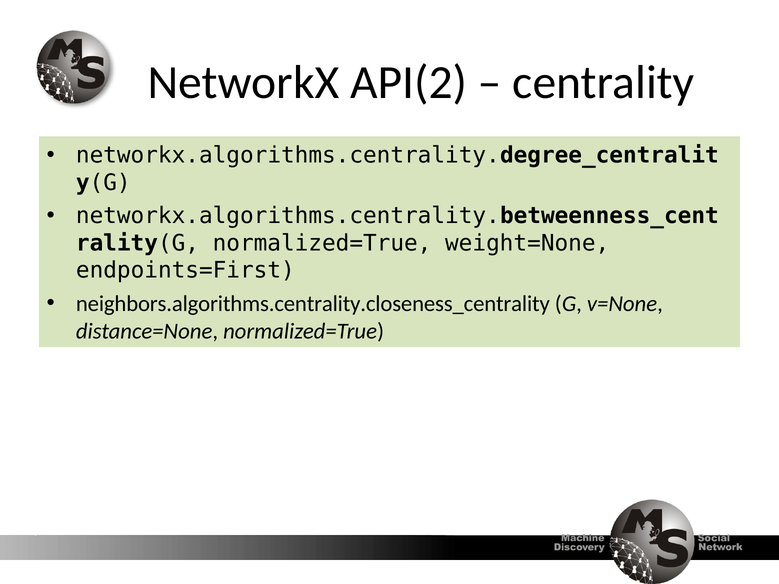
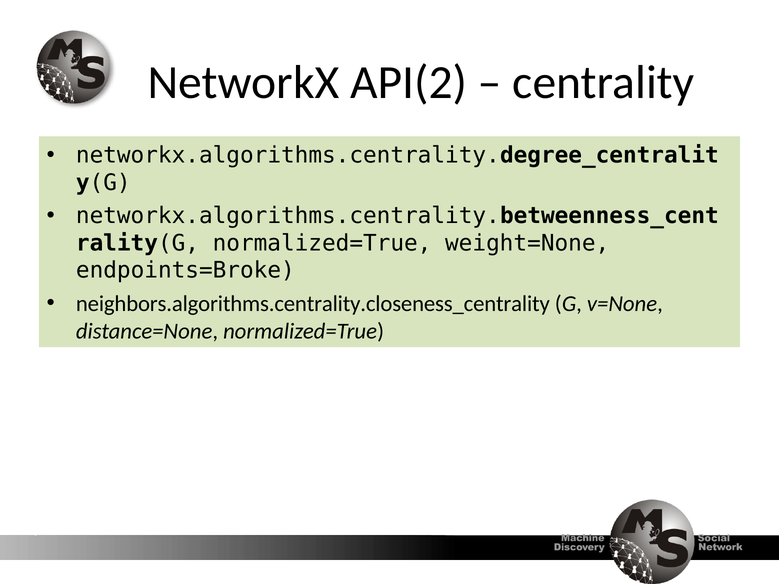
endpoints=First: endpoints=First -> endpoints=Broke
